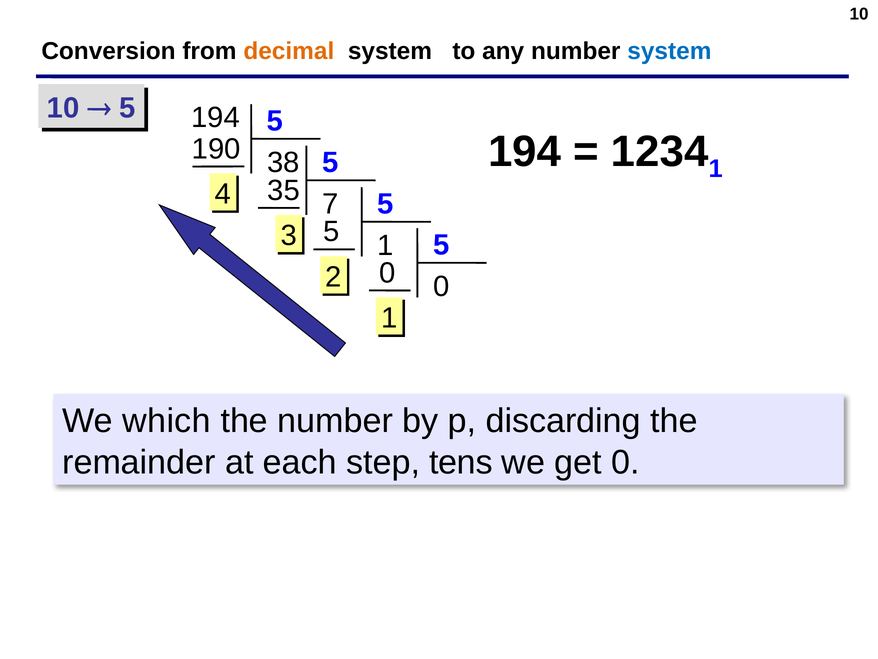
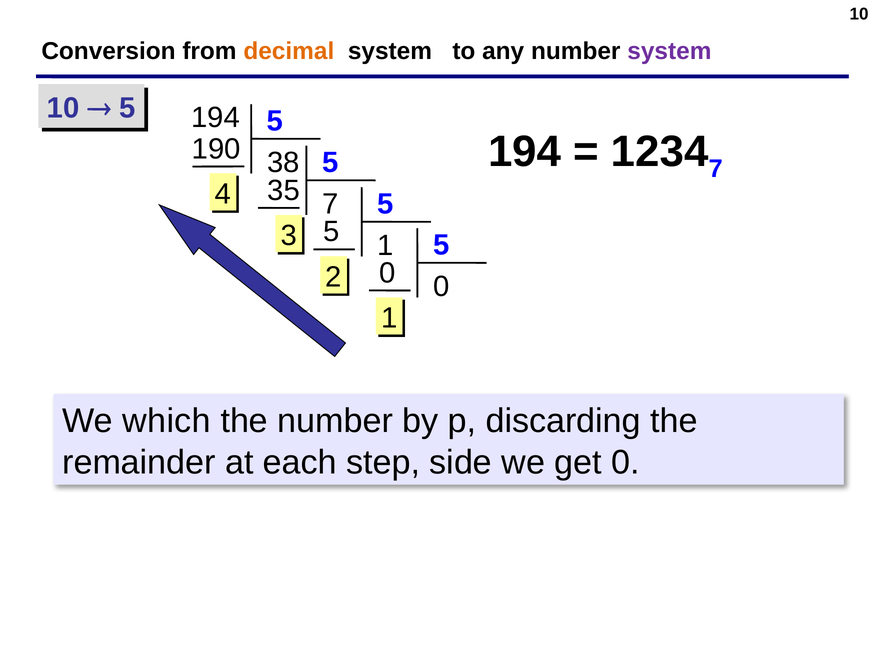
system at (669, 51) colour: blue -> purple
1 at (716, 169): 1 -> 7
tens: tens -> side
